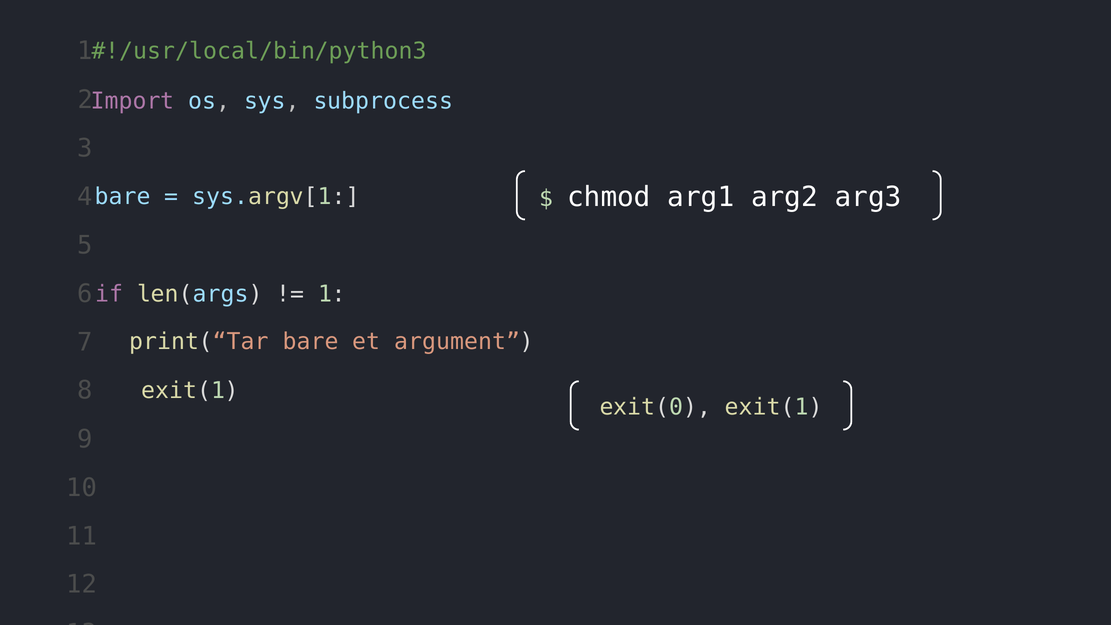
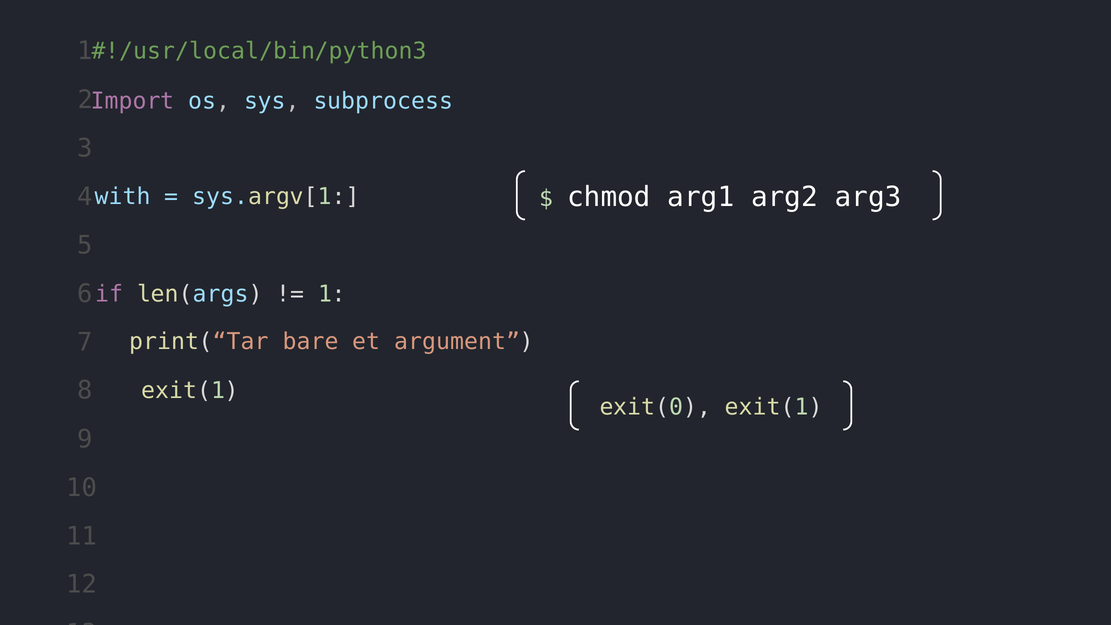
bare at (123, 197): bare -> with
